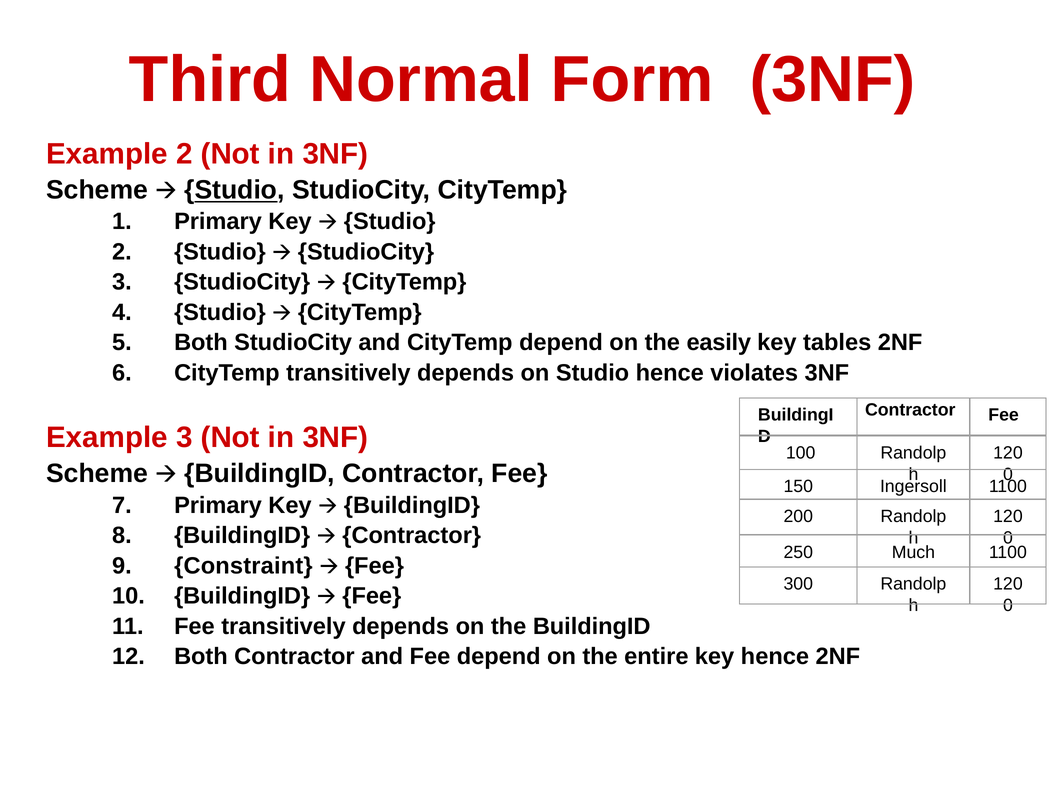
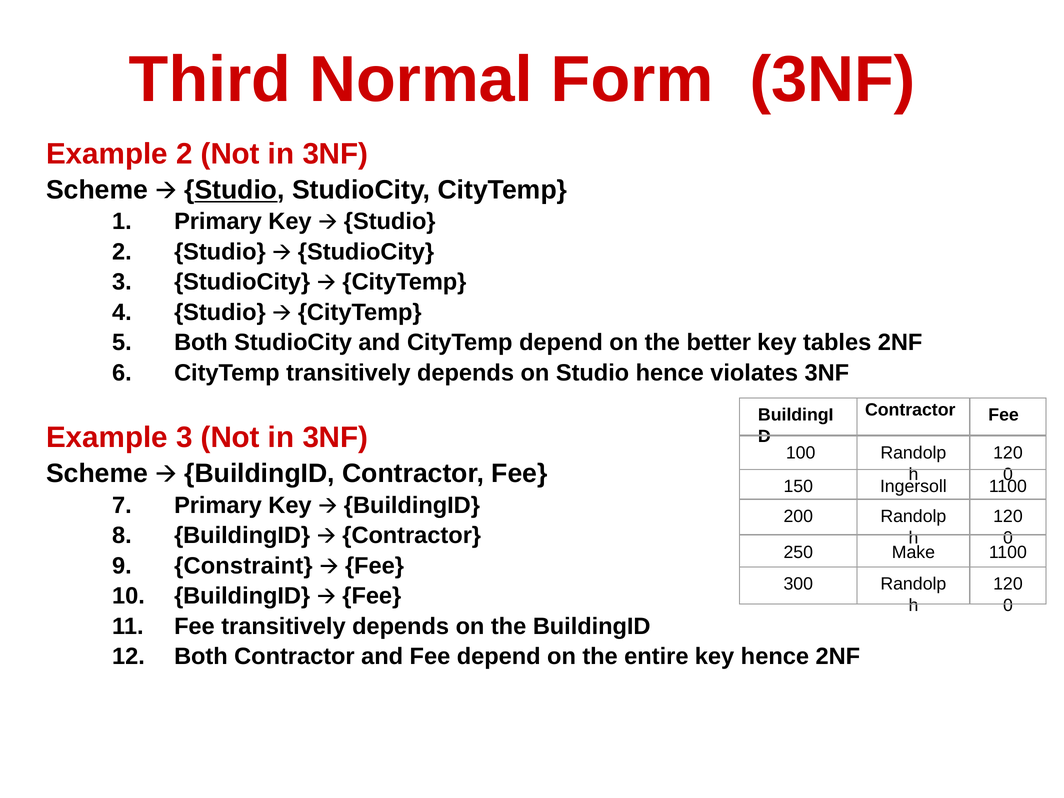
easily: easily -> better
Much: Much -> Make
